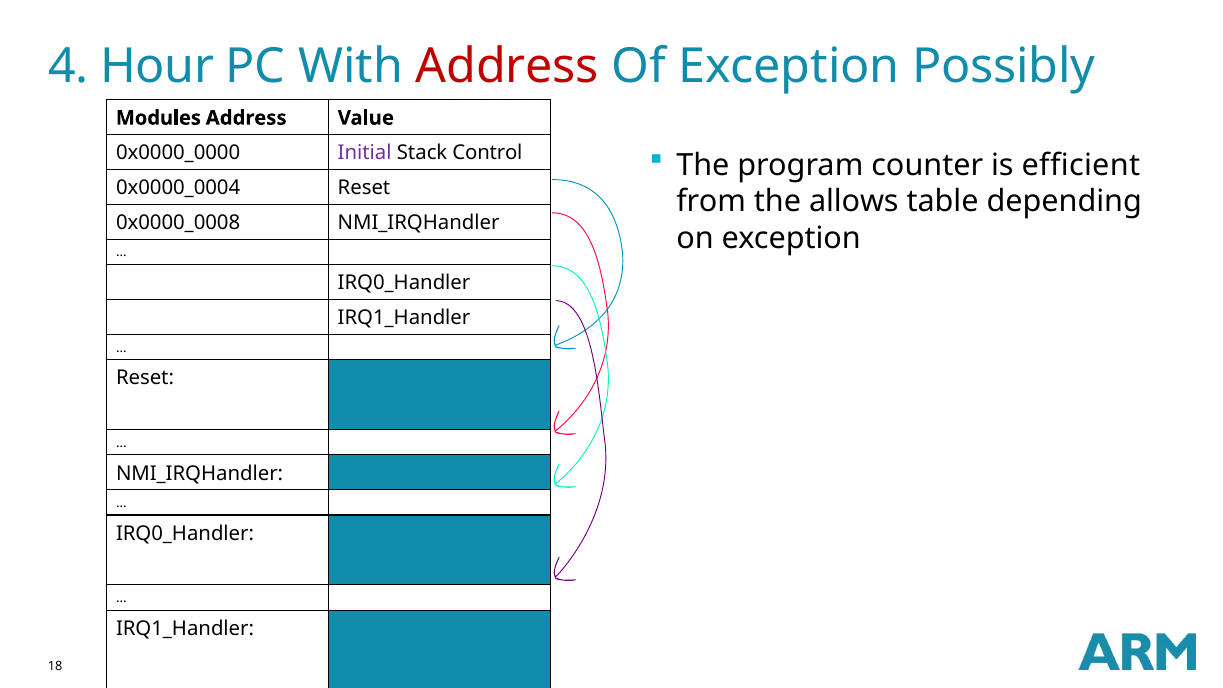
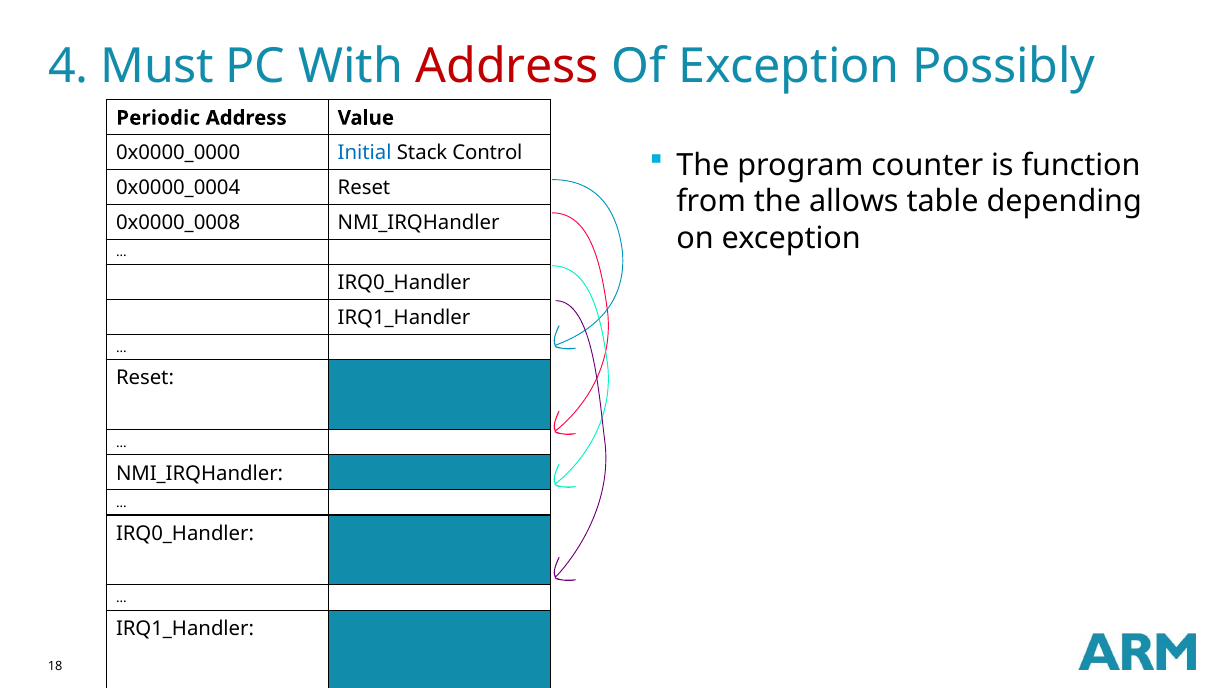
Hour: Hour -> Must
Modules: Modules -> Periodic
Initial colour: purple -> blue
efficient: efficient -> function
